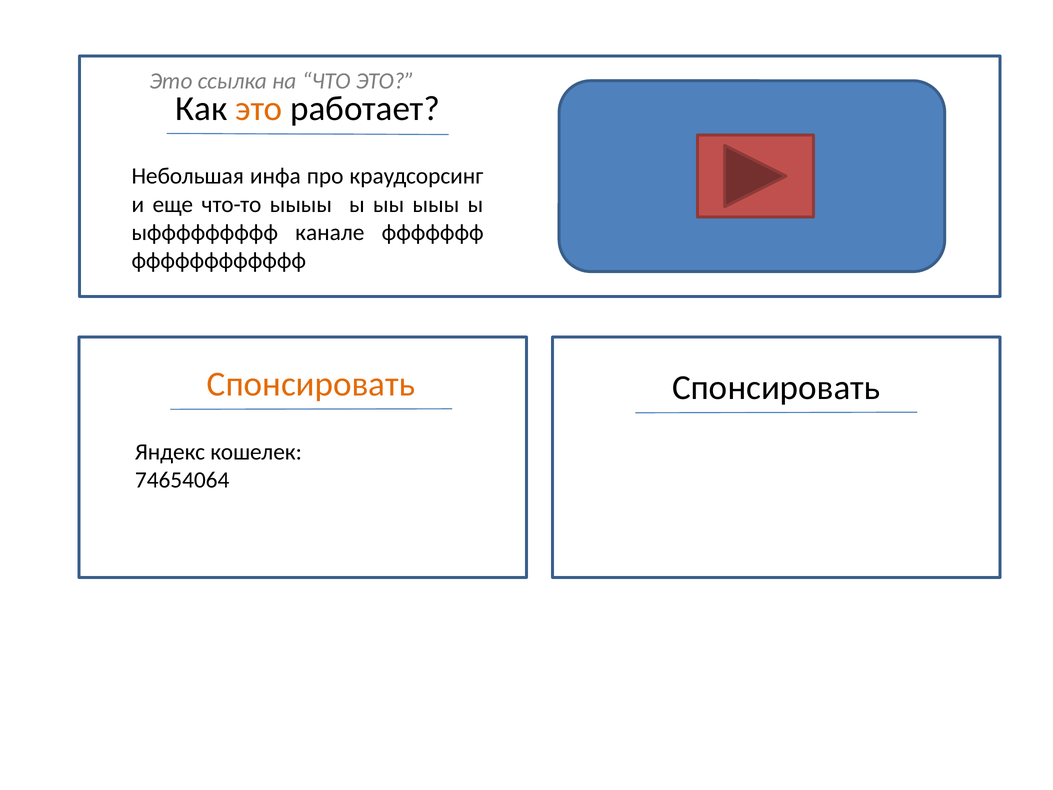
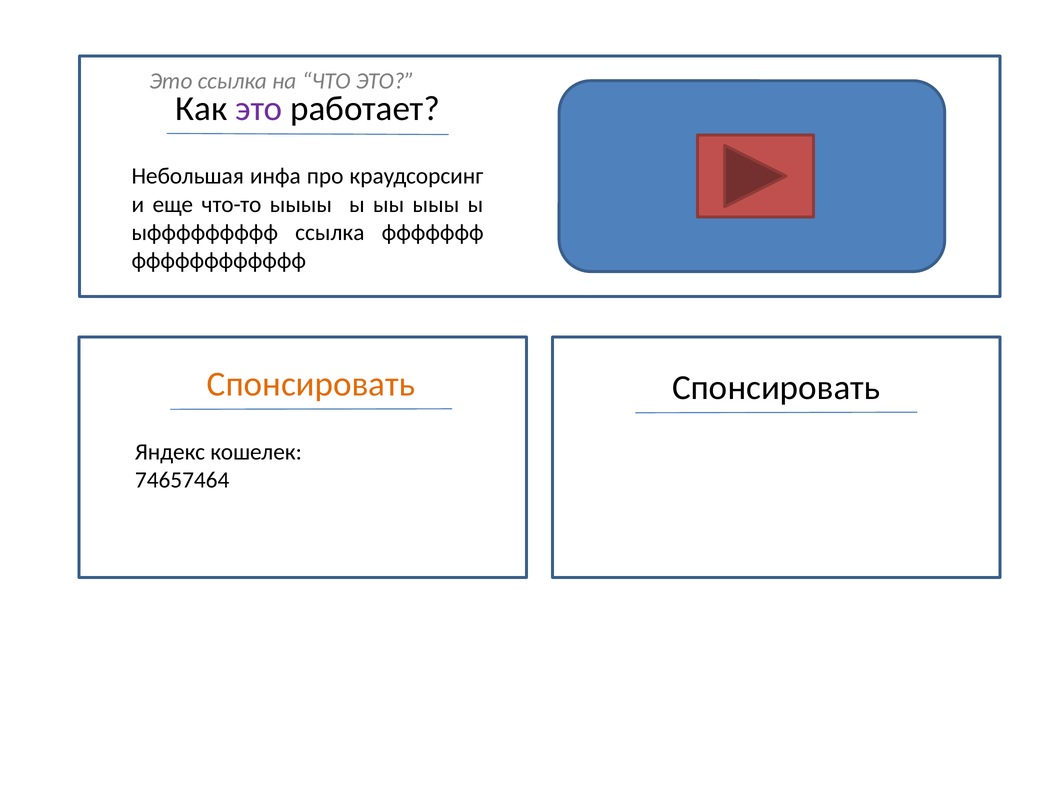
это at (259, 108) colour: orange -> purple
канале at (330, 232): канале -> ссылка
74654064: 74654064 -> 74657464
